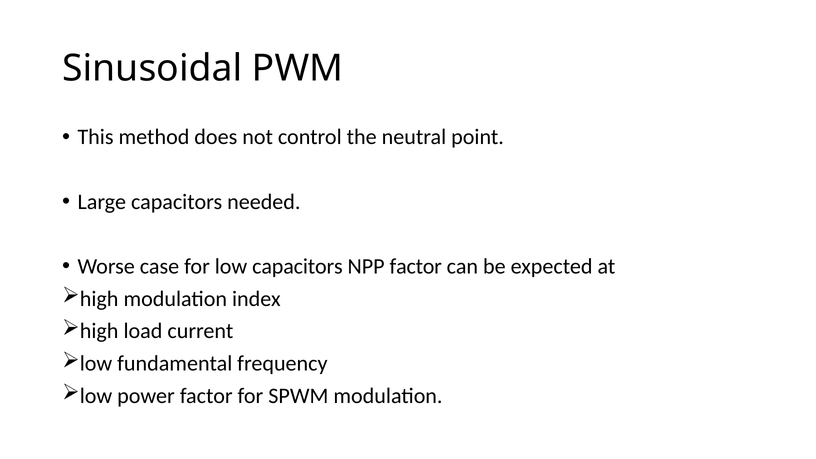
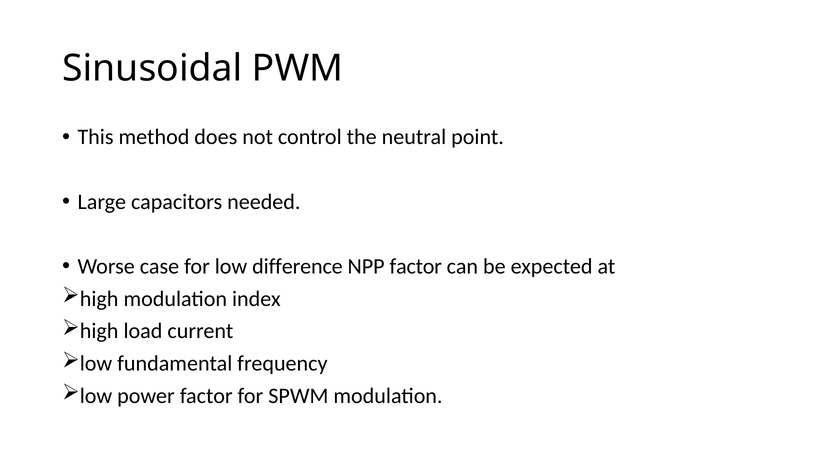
low capacitors: capacitors -> difference
